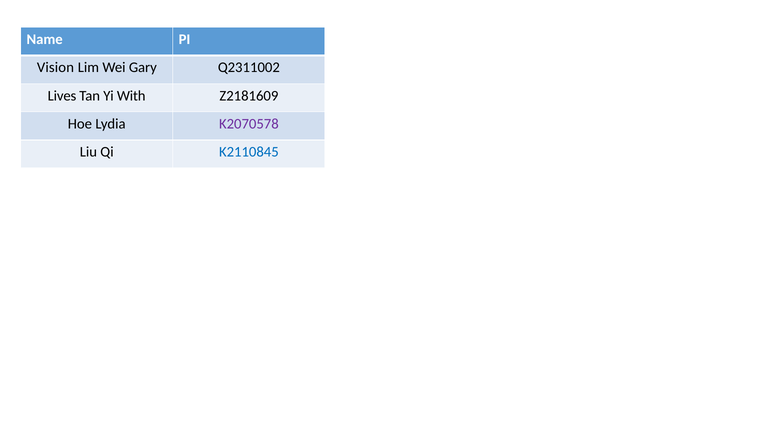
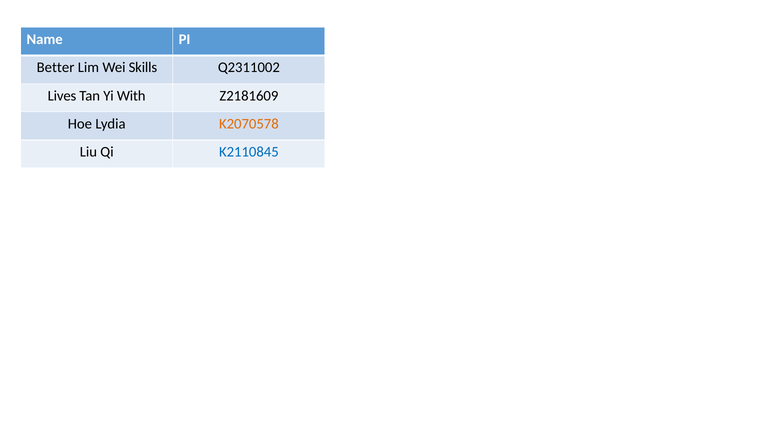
Vision: Vision -> Better
Gary: Gary -> Skills
K2070578 colour: purple -> orange
